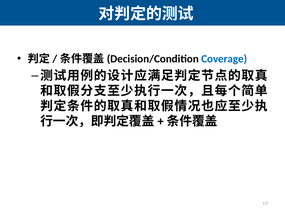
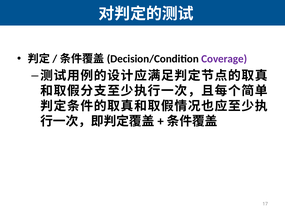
Coverage colour: blue -> purple
